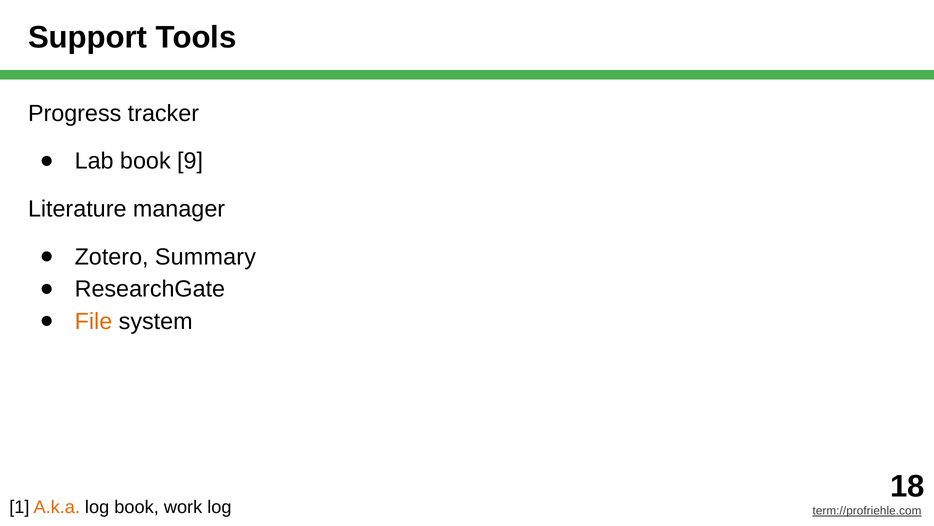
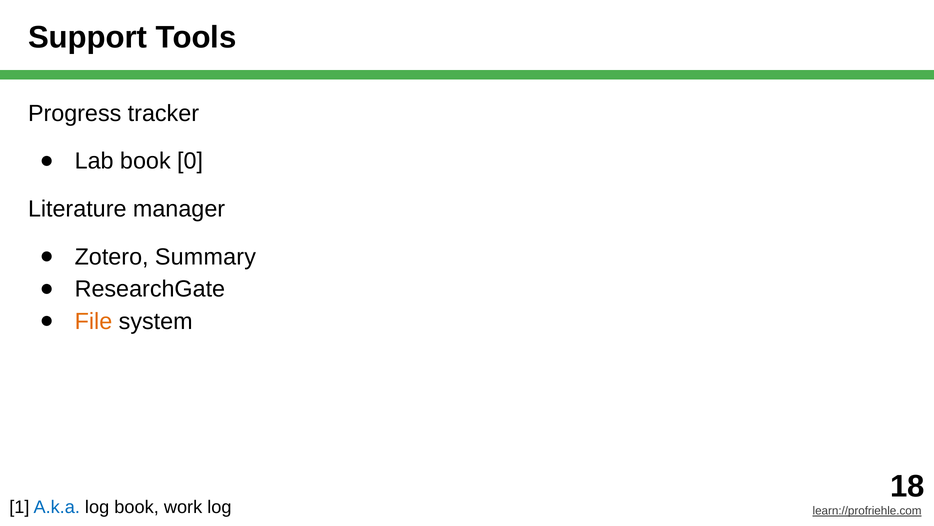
9: 9 -> 0
A.k.a colour: orange -> blue
term://profriehle.com: term://profriehle.com -> learn://profriehle.com
